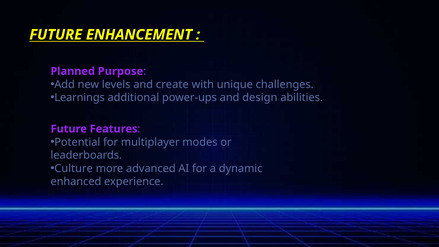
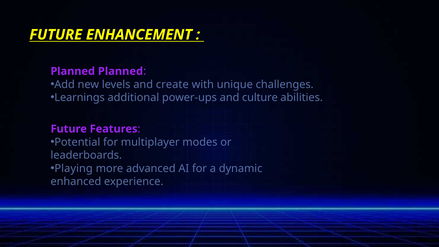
Planned Purpose: Purpose -> Planned
design: design -> culture
Culture: Culture -> Playing
